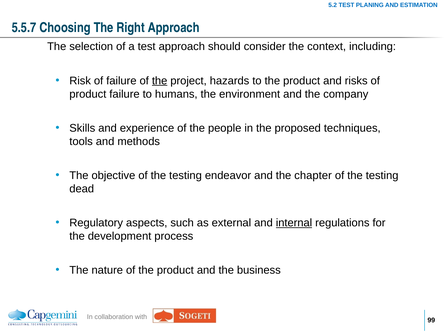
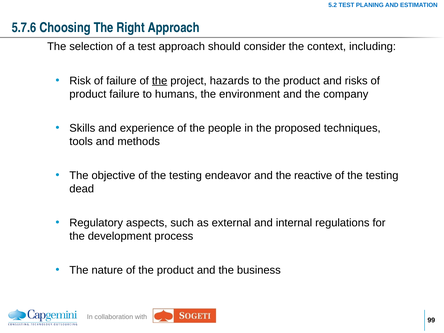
5.5.7: 5.5.7 -> 5.7.6
chapter: chapter -> reactive
internal underline: present -> none
